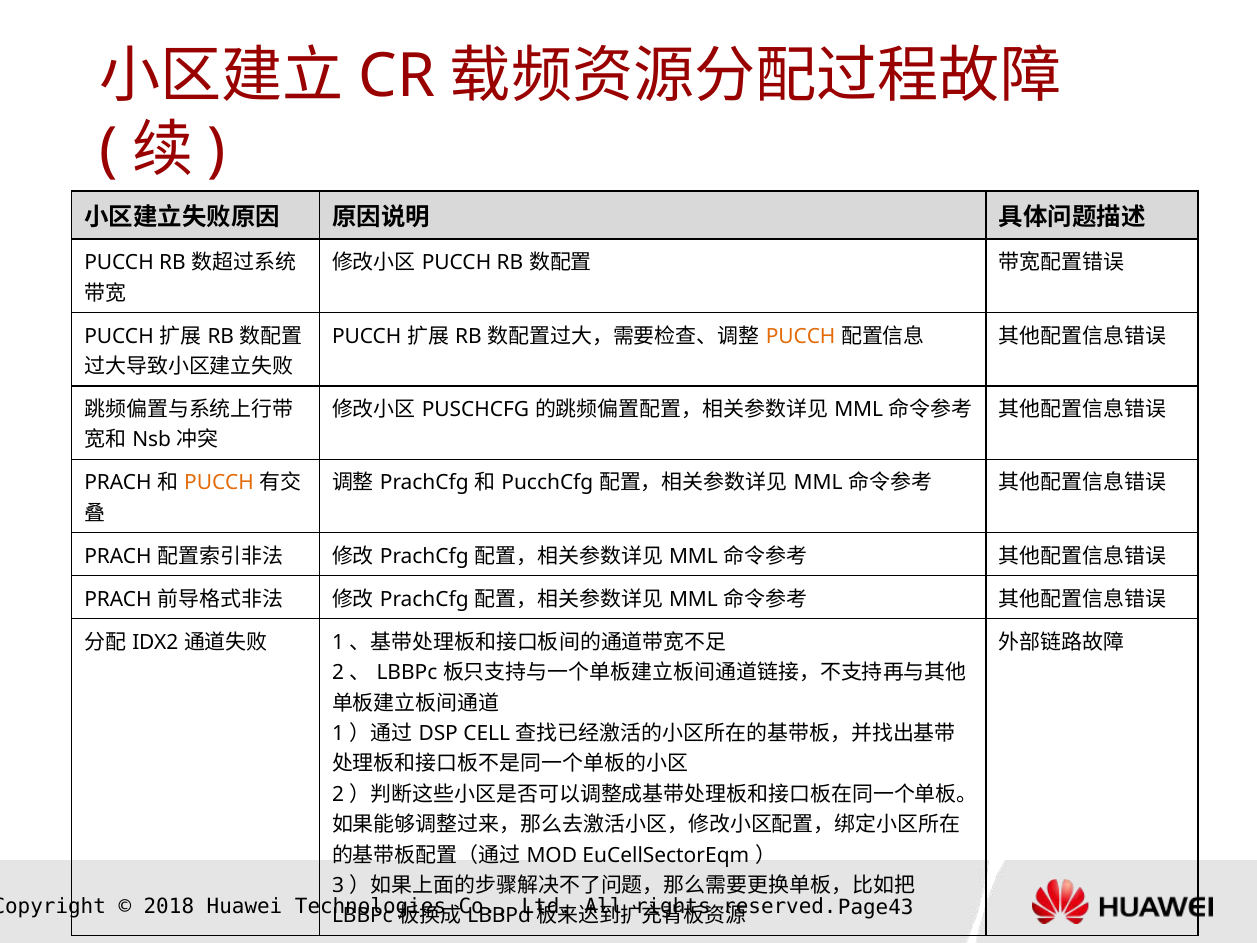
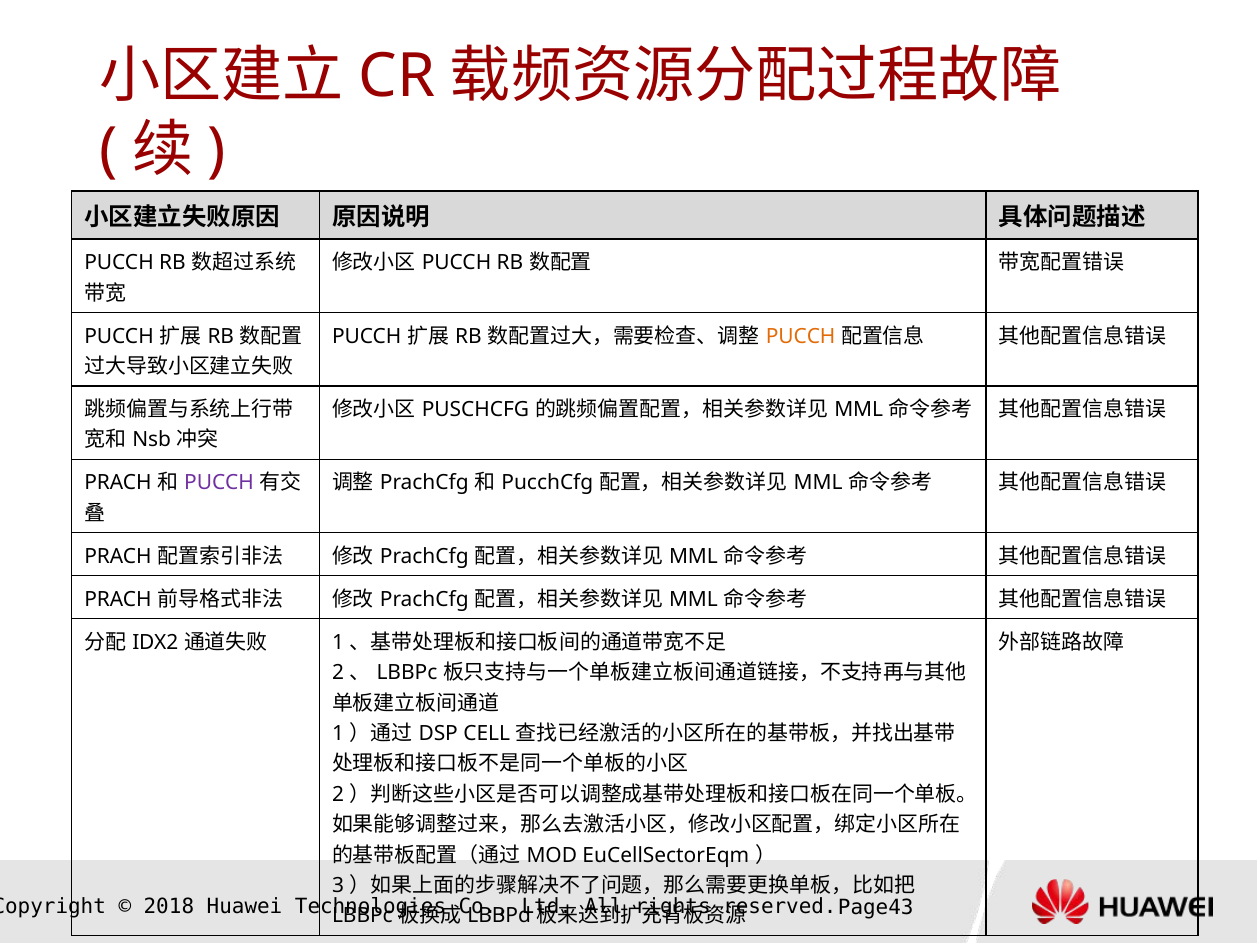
PUCCH at (219, 483) colour: orange -> purple
